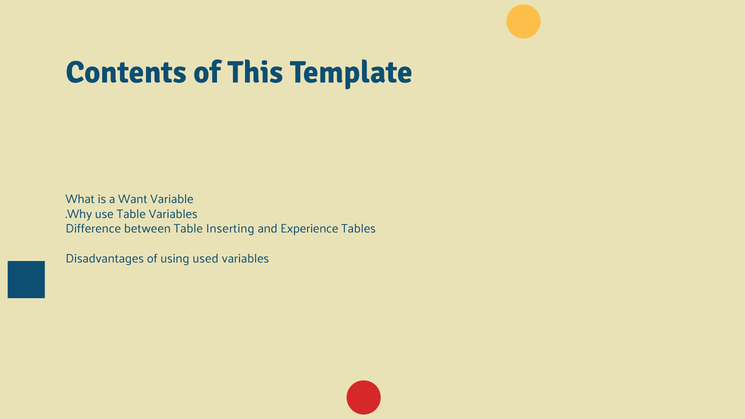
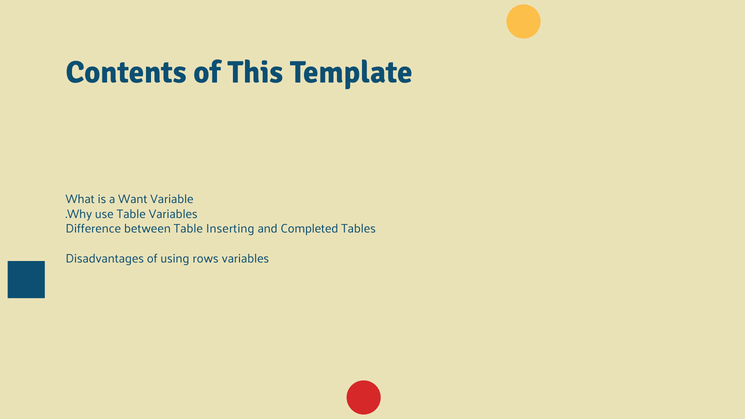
Experience: Experience -> Completed
used: used -> rows
